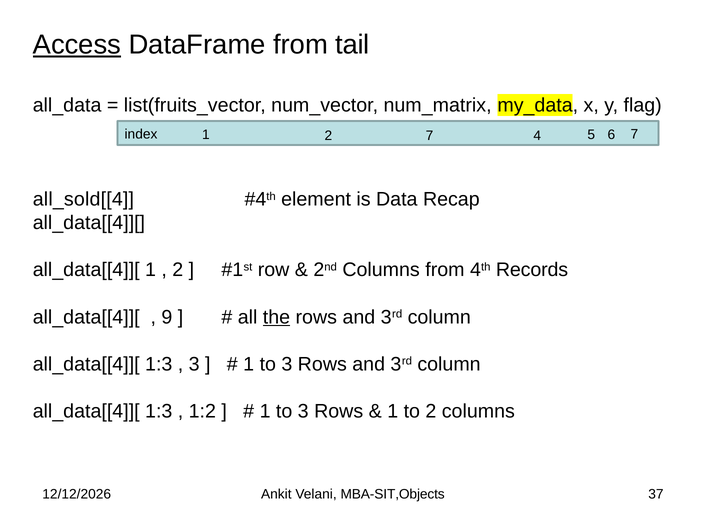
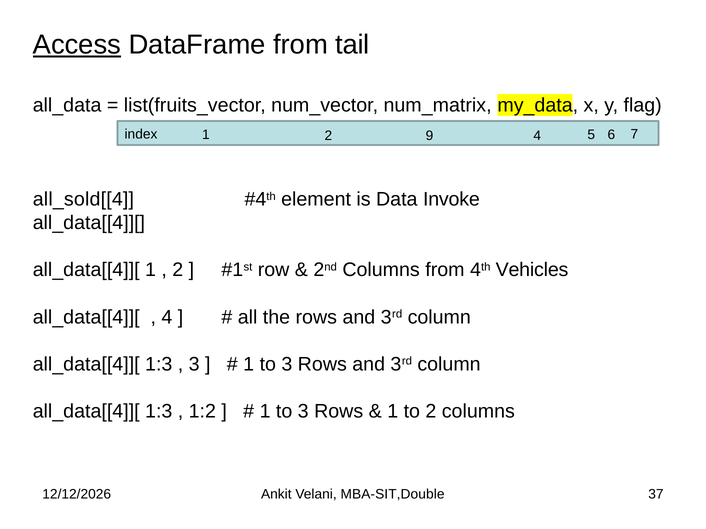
2 7: 7 -> 9
Recap: Recap -> Invoke
Records: Records -> Vehicles
9 at (167, 317): 9 -> 4
the underline: present -> none
MBA-SIT,Objects: MBA-SIT,Objects -> MBA-SIT,Double
